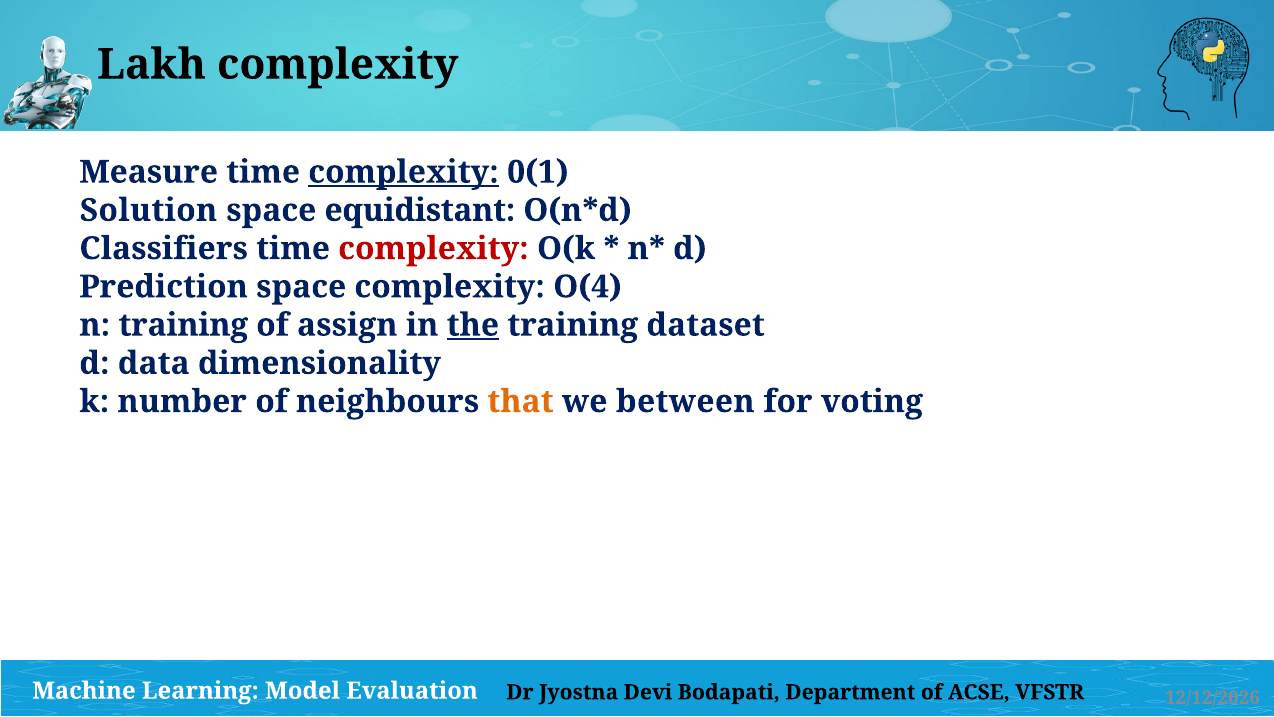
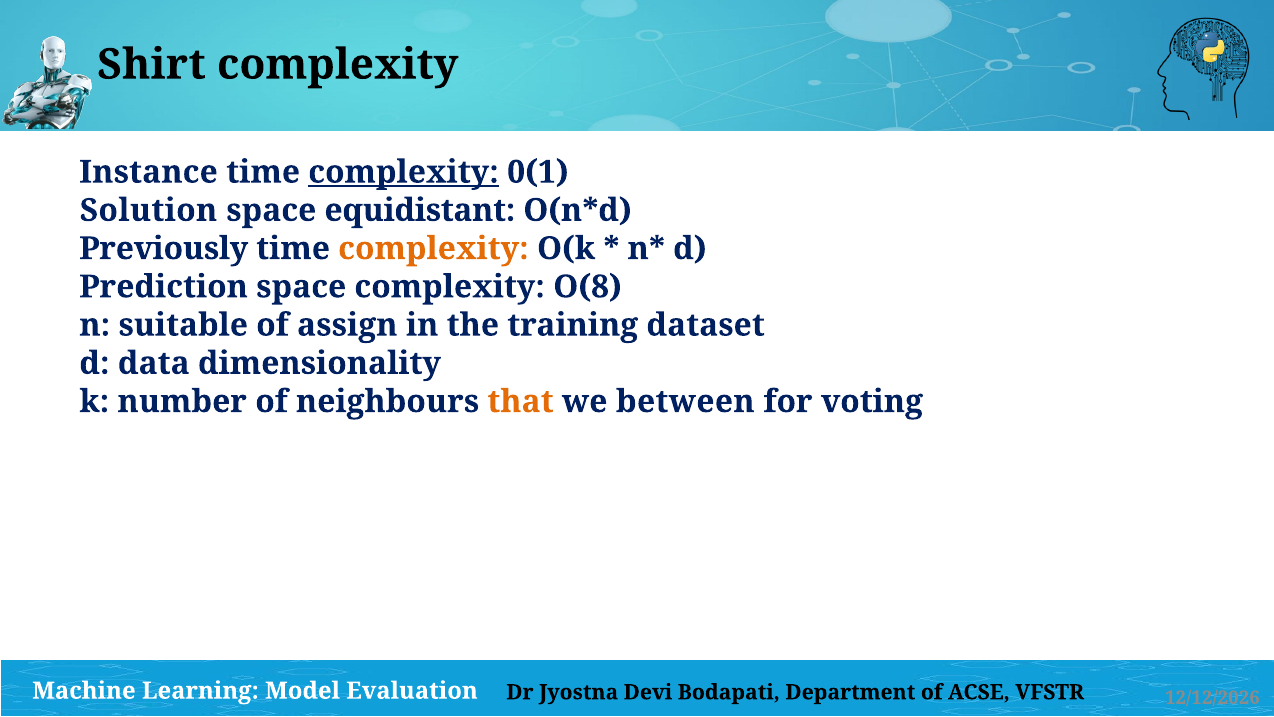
Lakh: Lakh -> Shirt
Measure: Measure -> Instance
Classifiers: Classifiers -> Previously
complexity at (433, 248) colour: red -> orange
O(4: O(4 -> O(8
n training: training -> suitable
the underline: present -> none
